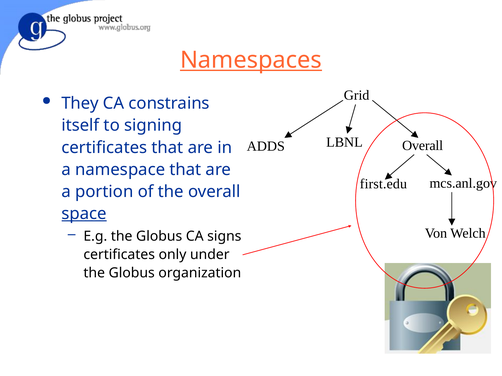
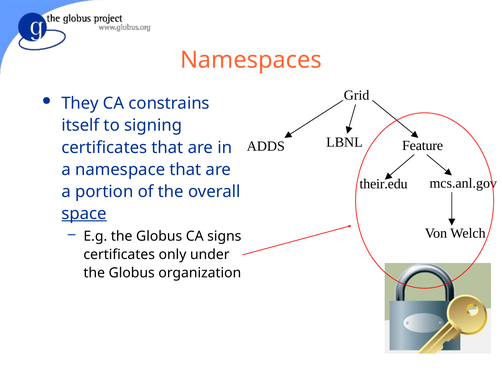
Namespaces underline: present -> none
Overall at (423, 146): Overall -> Feature
first.edu: first.edu -> their.edu
